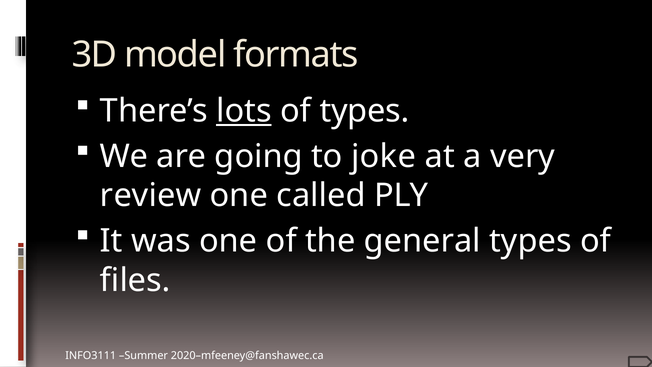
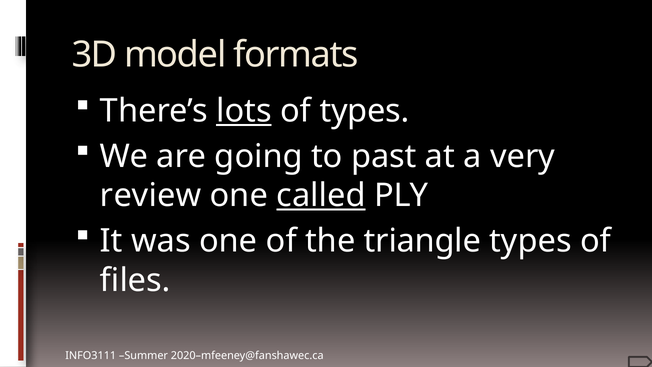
joke: joke -> past
called underline: none -> present
general: general -> triangle
